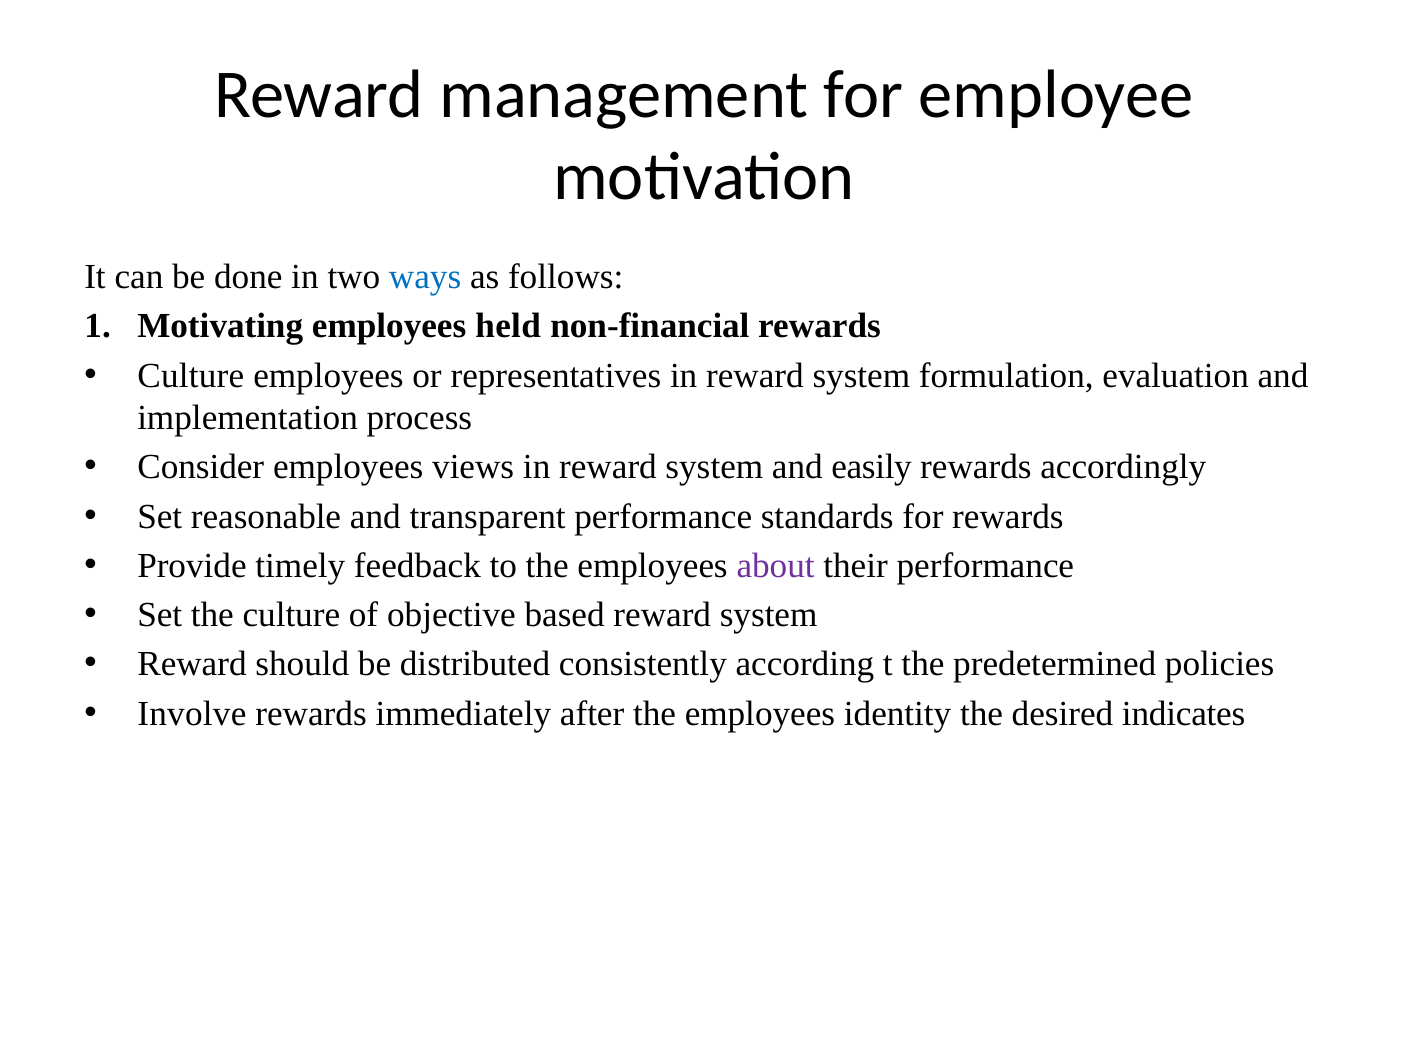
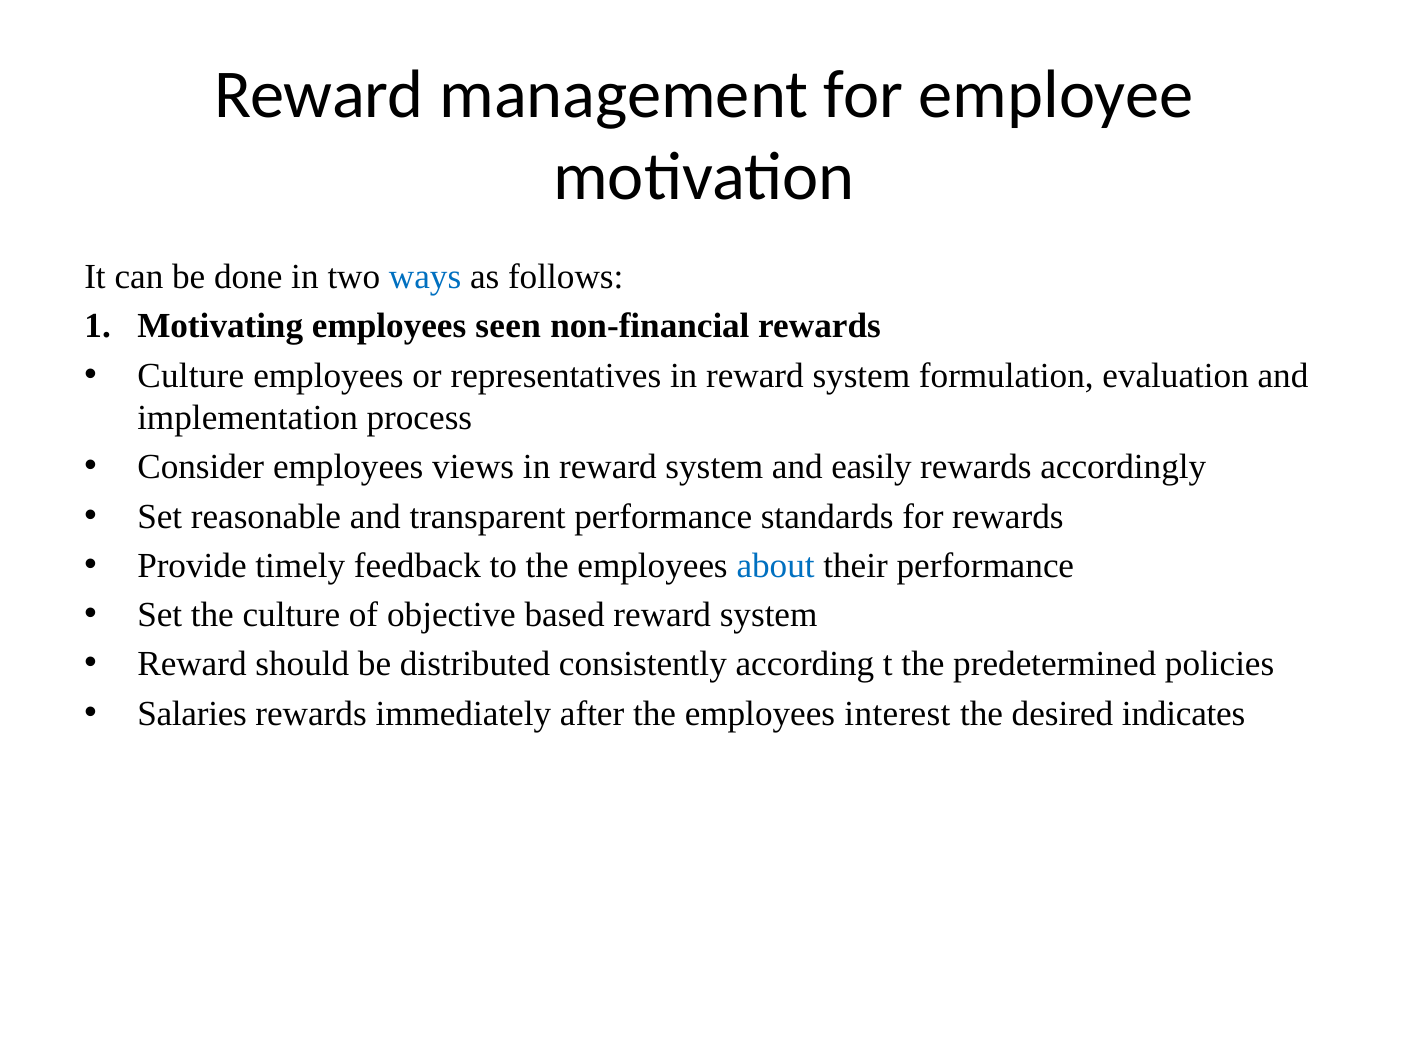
held: held -> seen
about colour: purple -> blue
Involve: Involve -> Salaries
identity: identity -> interest
